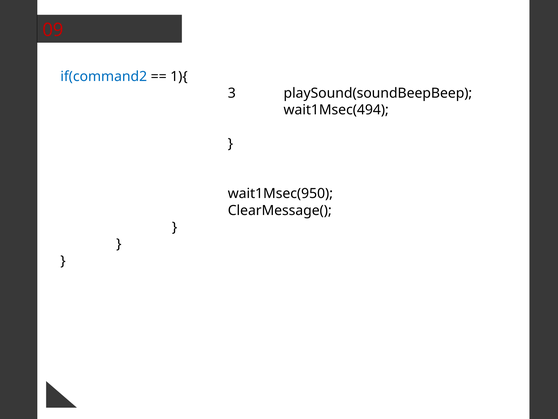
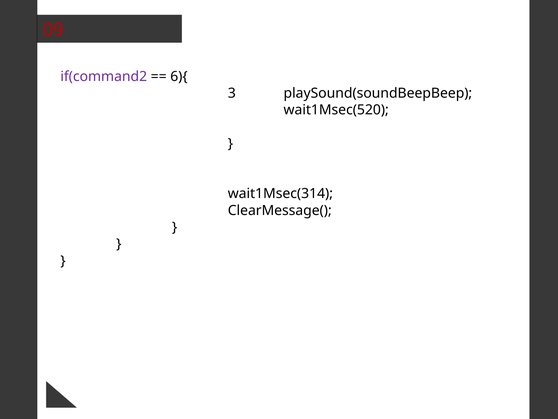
if(command2 colour: blue -> purple
1){: 1){ -> 6){
wait1Msec(494: wait1Msec(494 -> wait1Msec(520
wait1Msec(950: wait1Msec(950 -> wait1Msec(314
